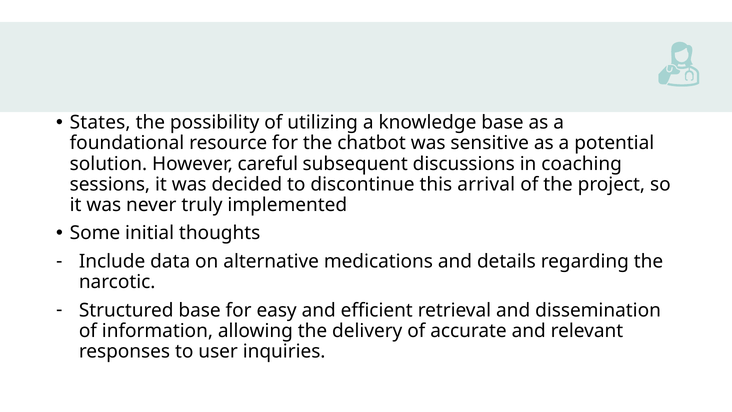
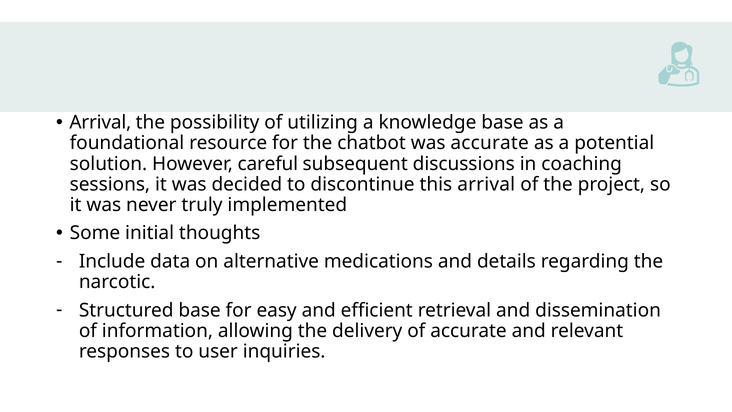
States at (100, 123): States -> Arrival
was sensitive: sensitive -> accurate
